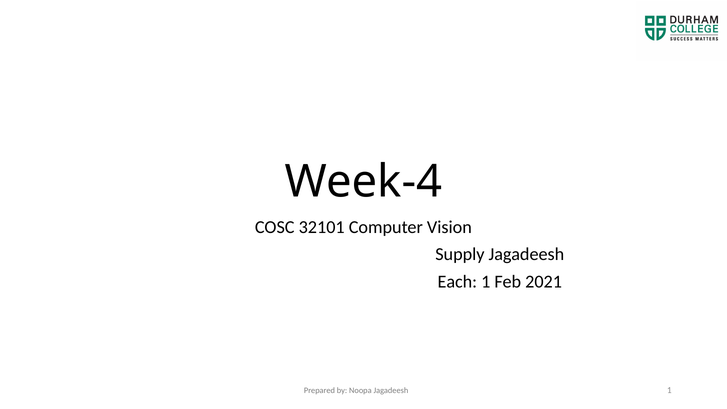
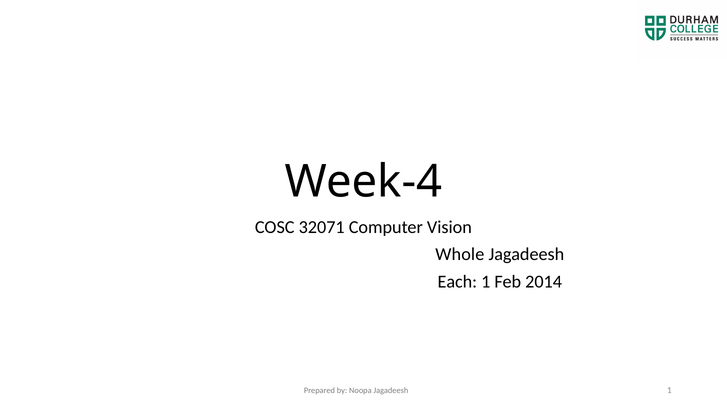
32101: 32101 -> 32071
Supply: Supply -> Whole
2021: 2021 -> 2014
